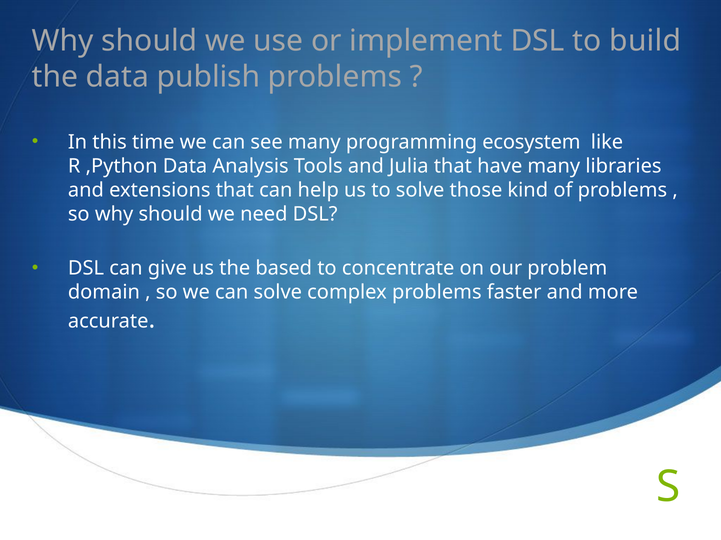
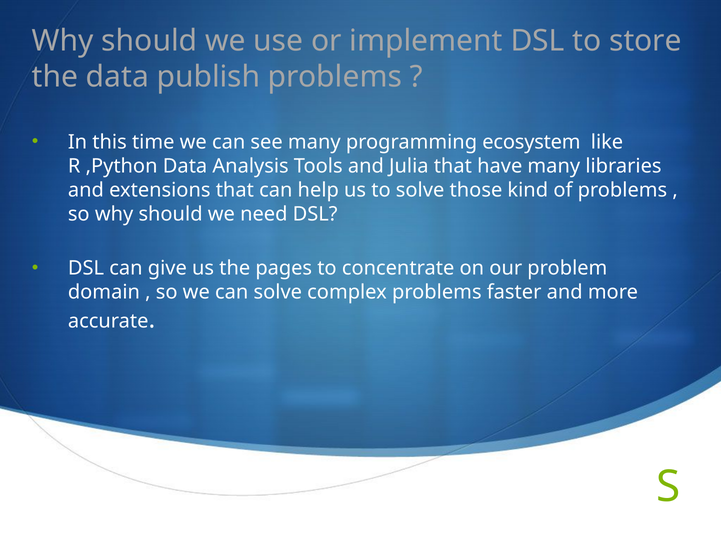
build: build -> store
based: based -> pages
